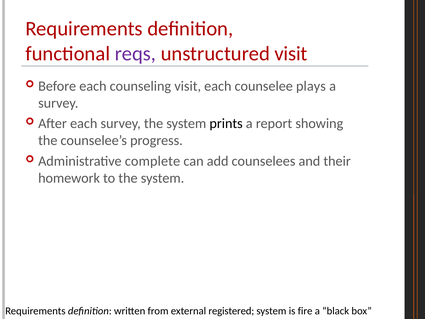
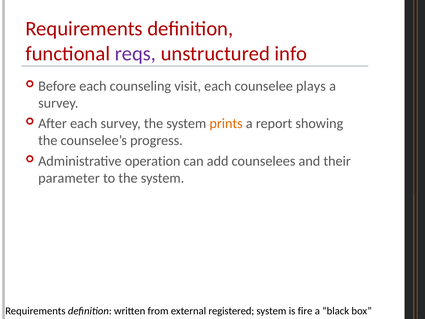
unstructured visit: visit -> info
prints colour: black -> orange
complete: complete -> operation
homework: homework -> parameter
